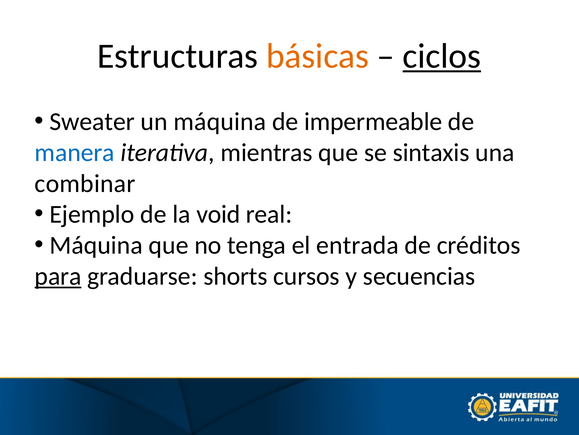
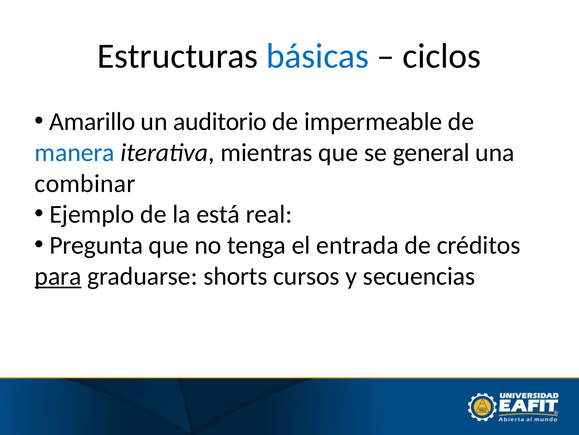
básicas colour: orange -> blue
ciclos underline: present -> none
Sweater: Sweater -> Amarillo
un máquina: máquina -> auditorio
sintaxis: sintaxis -> general
void: void -> está
Máquina at (96, 245): Máquina -> Pregunta
